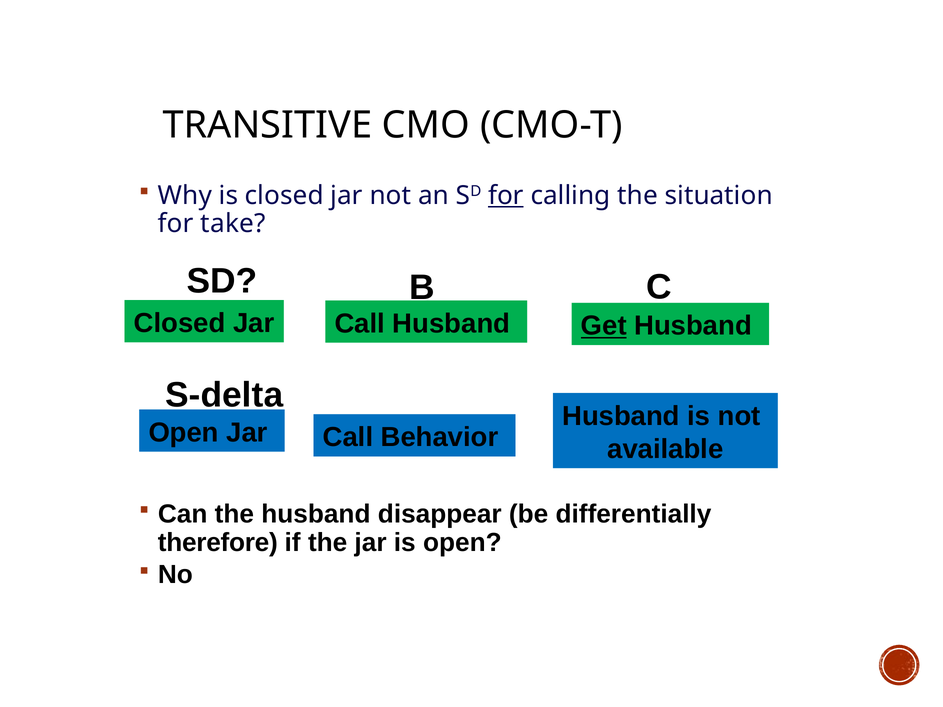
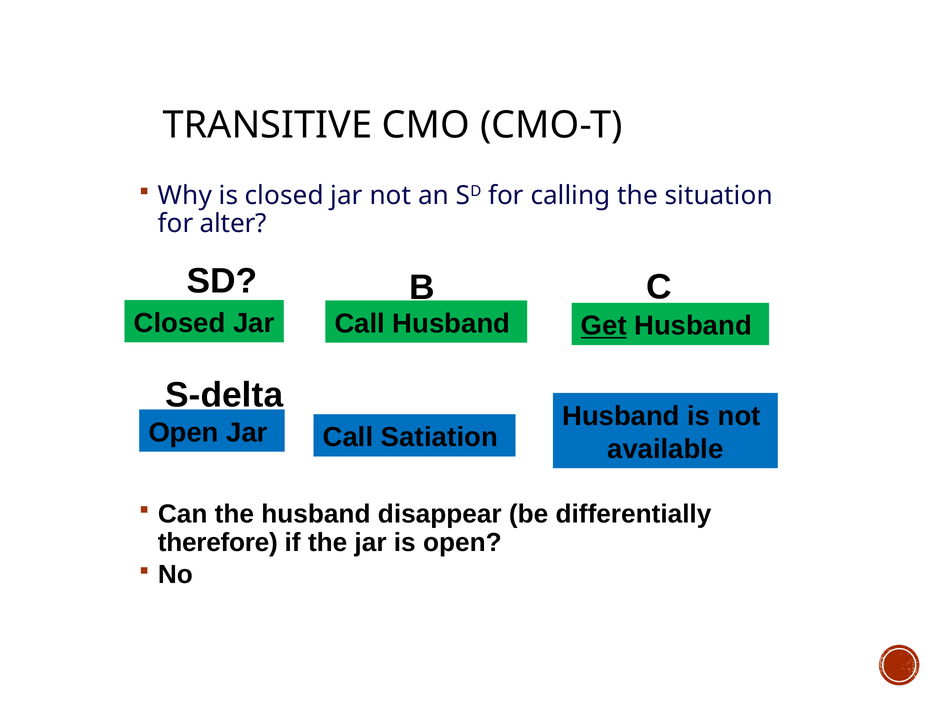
for at (506, 196) underline: present -> none
take: take -> alter
Behavior: Behavior -> Satiation
